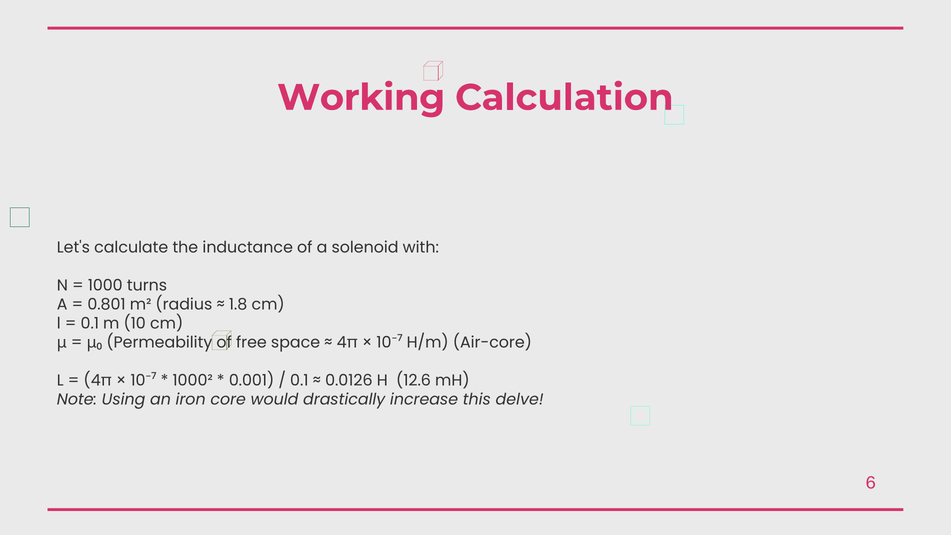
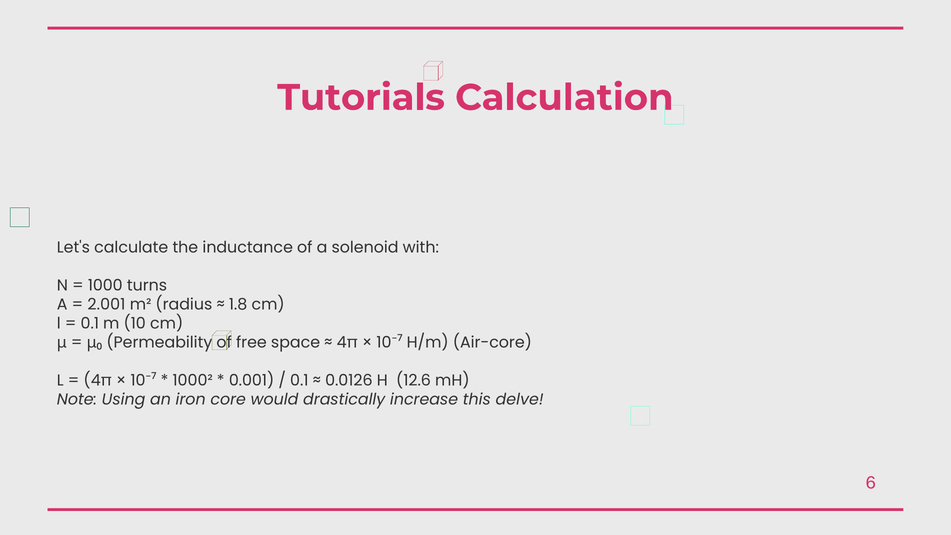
Working: Working -> Tutorials
0.801: 0.801 -> 2.001
